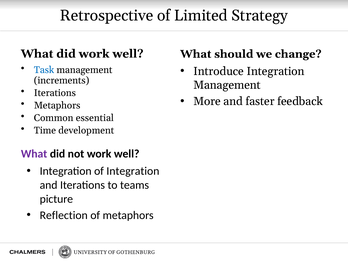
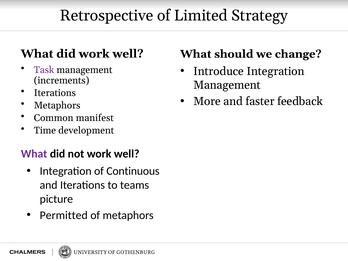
Task colour: blue -> purple
essential: essential -> manifest
of Integration: Integration -> Continuous
Reflection: Reflection -> Permitted
